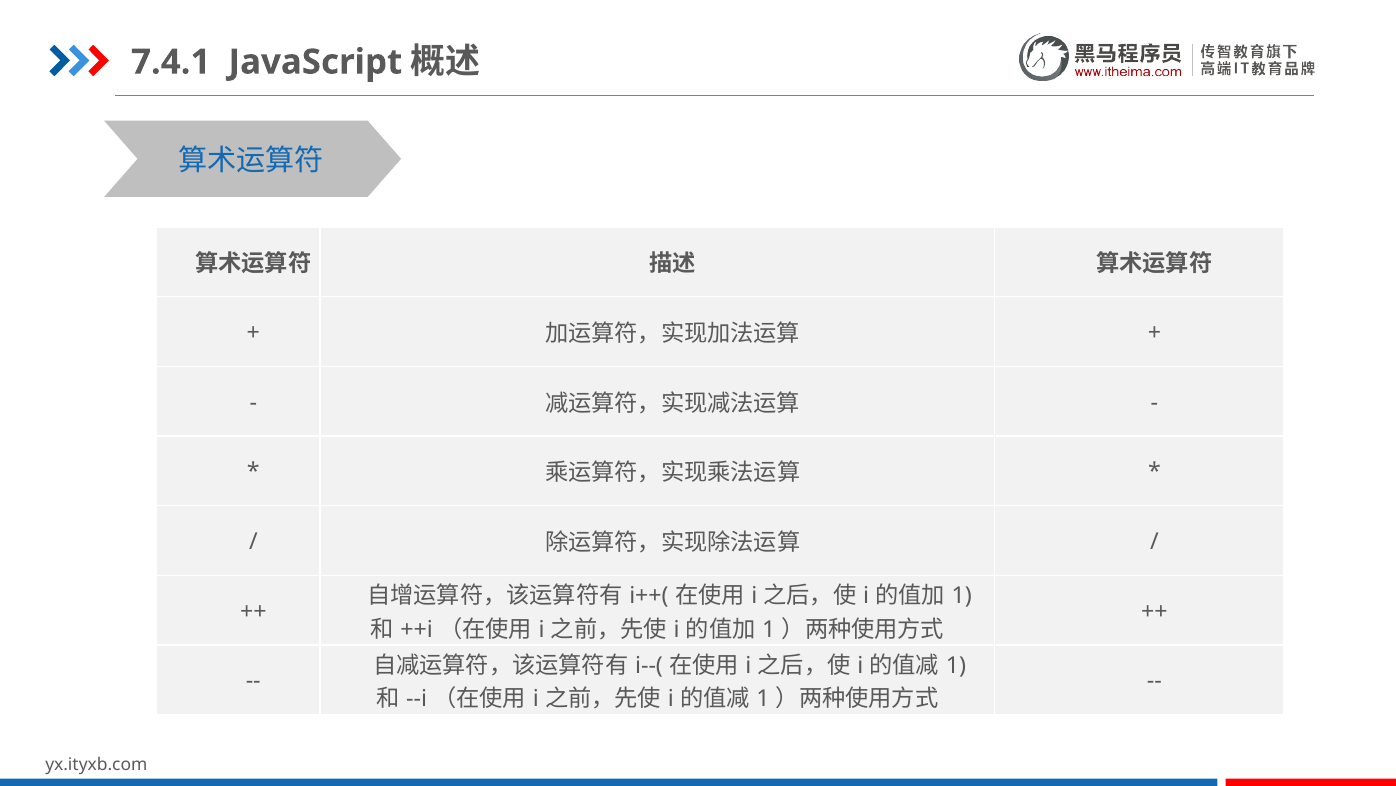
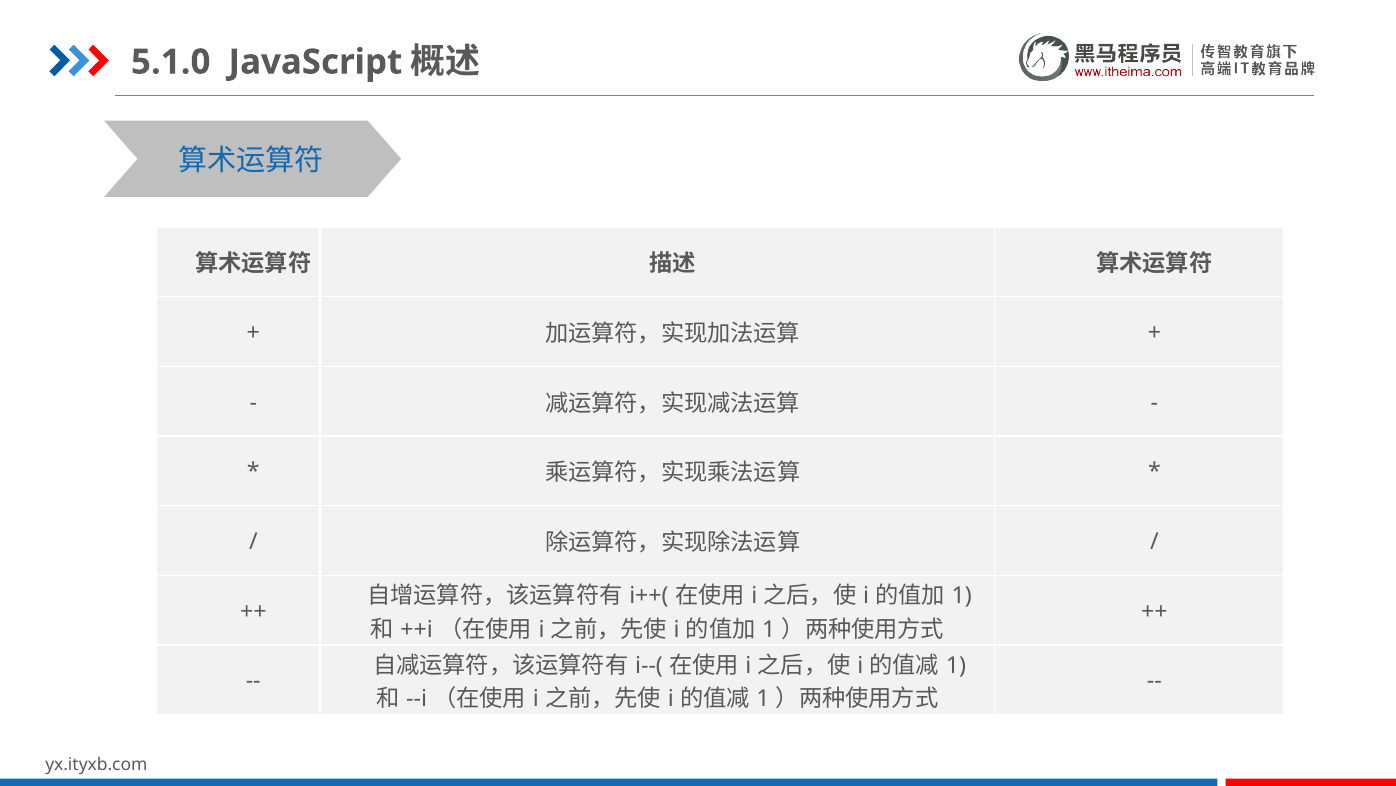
7.4.1: 7.4.1 -> 5.1.0
